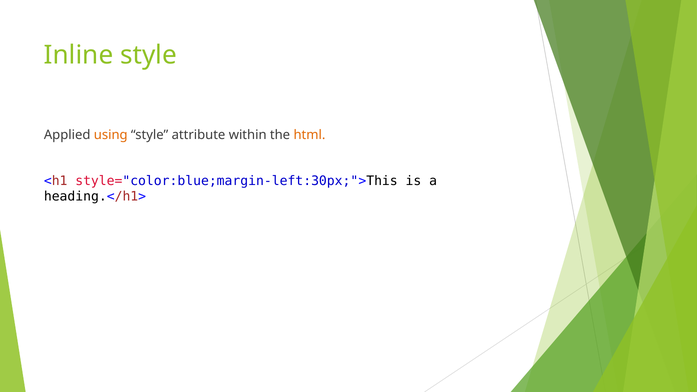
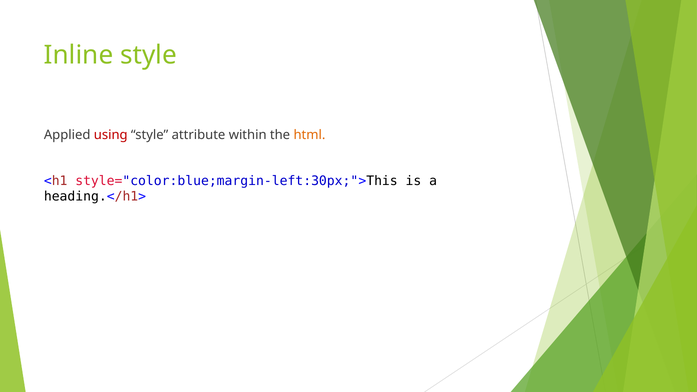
using colour: orange -> red
